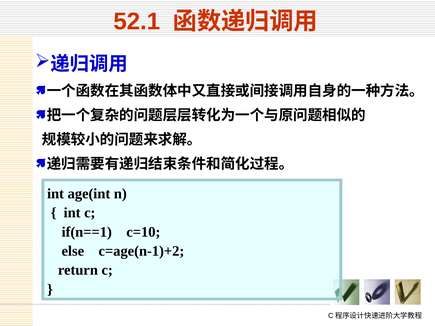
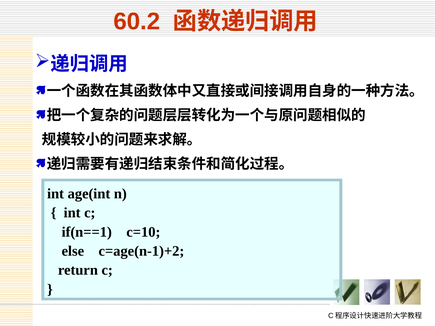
52.1: 52.1 -> 60.2
